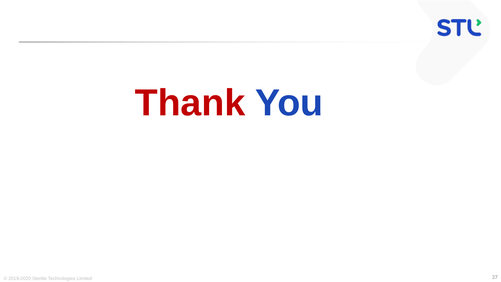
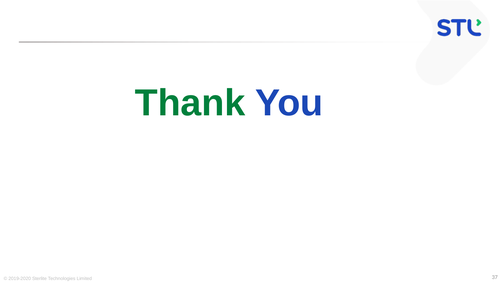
Thank colour: red -> green
